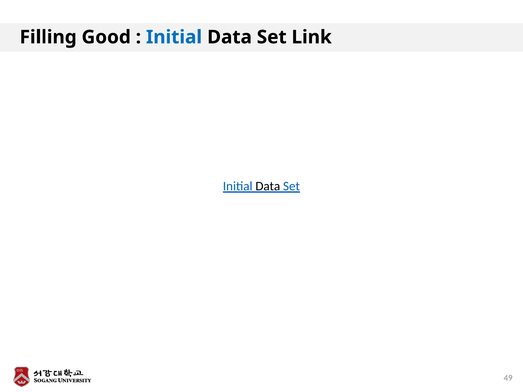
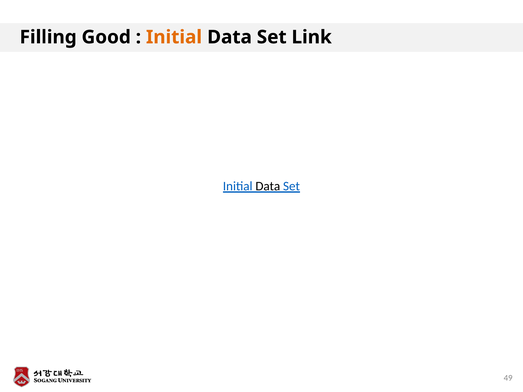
Initial at (174, 37) colour: blue -> orange
